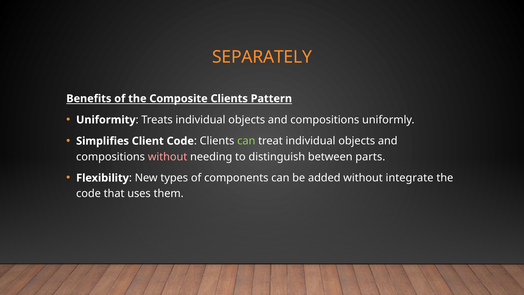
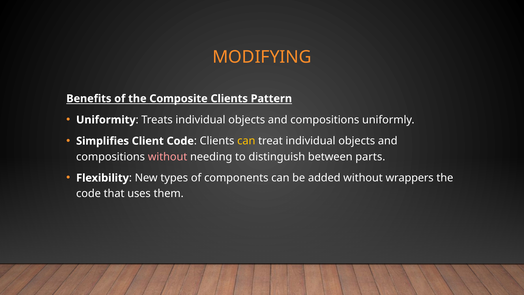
SEPARATELY: SEPARATELY -> MODIFYING
can at (246, 141) colour: light green -> yellow
integrate: integrate -> wrappers
